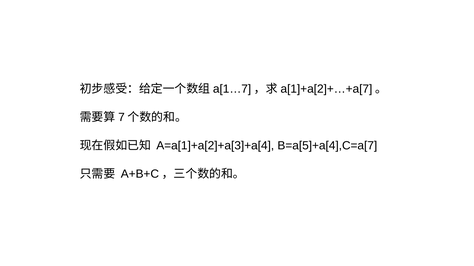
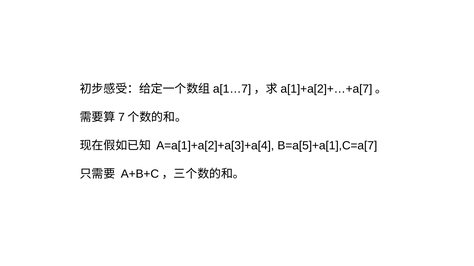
B=a[5]+a[4],C=a[7: B=a[5]+a[4],C=a[7 -> B=a[5]+a[1],C=a[7
